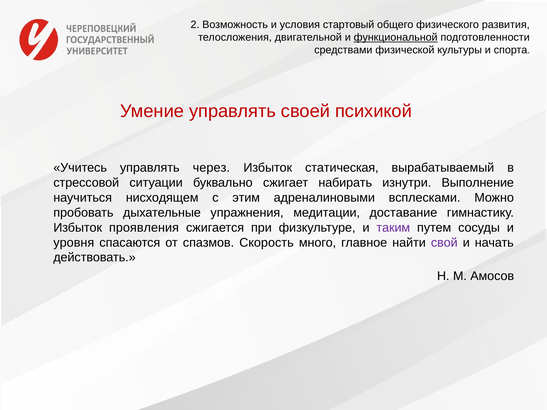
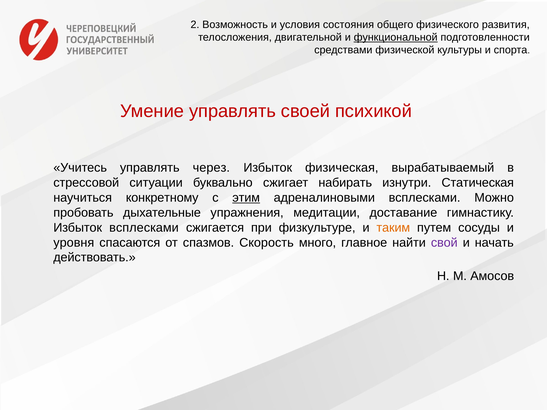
стартовый: стартовый -> состояния
статическая: статическая -> физическая
Выполнение: Выполнение -> Статическая
ниcxoдящeм: ниcxoдящeм -> конкретному
этим underline: none -> present
Избыток проявления: проявления -> всплесками
таким colour: purple -> orange
